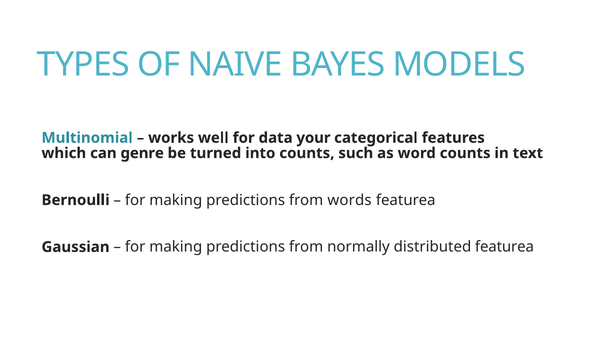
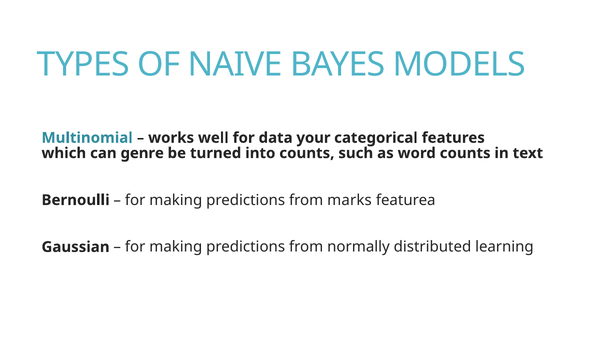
words: words -> marks
distributed featurea: featurea -> learning
